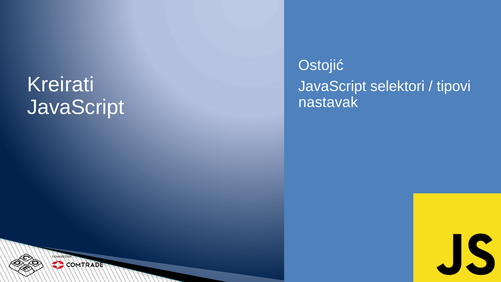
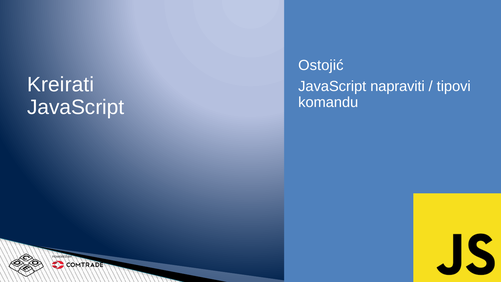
selektori: selektori -> napraviti
nastavak: nastavak -> komandu
